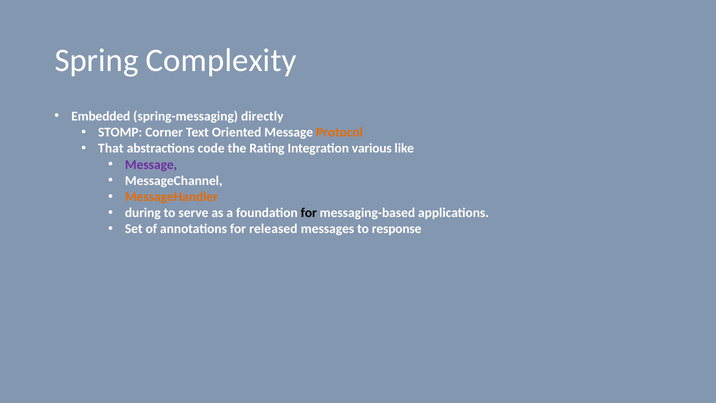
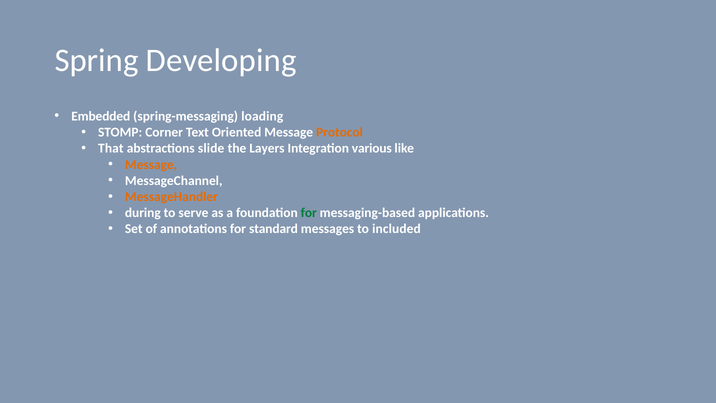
Complexity: Complexity -> Developing
directly: directly -> loading
code: code -> slide
Rating: Rating -> Layers
Message at (151, 164) colour: purple -> orange
for at (309, 213) colour: black -> green
released: released -> standard
response: response -> included
